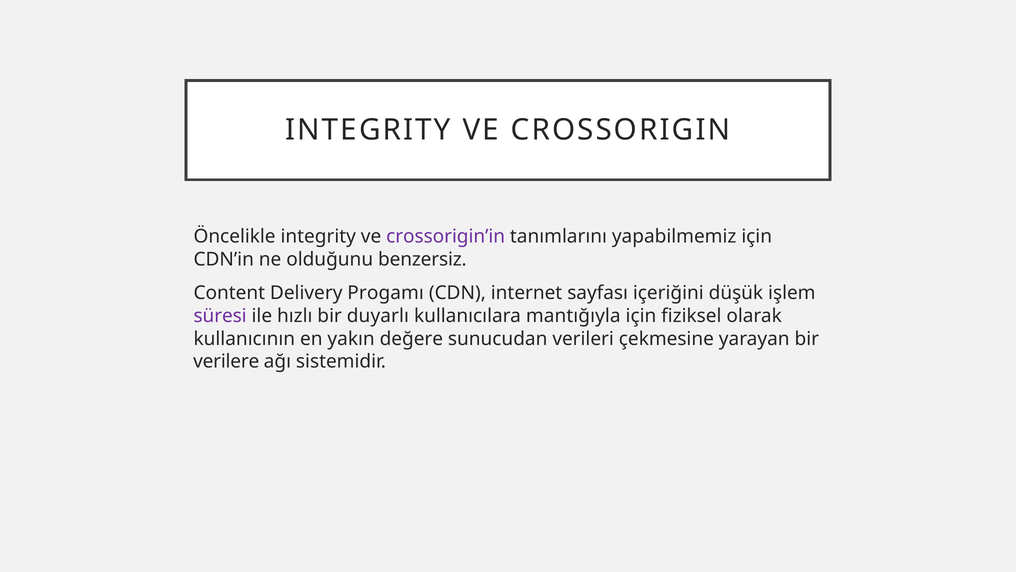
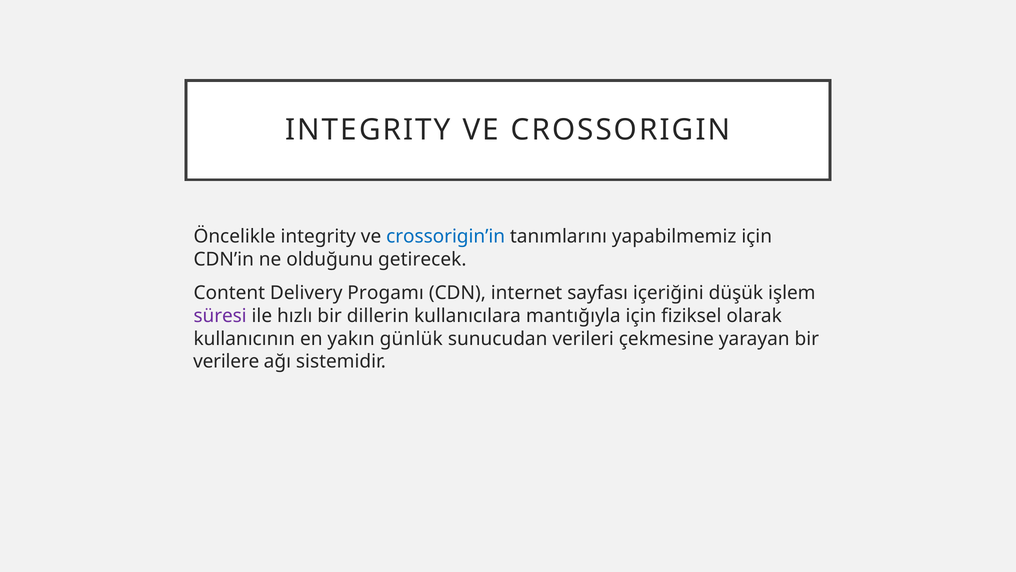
crossorigin’in colour: purple -> blue
benzersiz: benzersiz -> getirecek
duyarlı: duyarlı -> dillerin
değere: değere -> günlük
